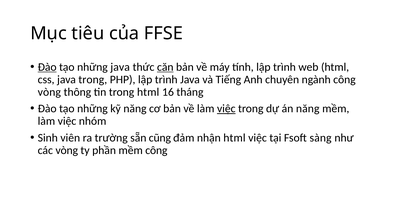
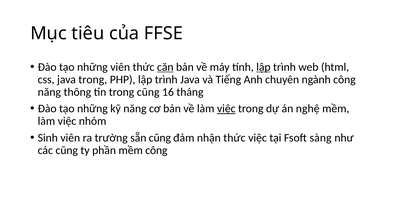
Đào at (47, 67) underline: present -> none
những java: java -> viên
lập at (263, 67) underline: none -> present
vòng at (49, 92): vòng -> năng
trong html: html -> cũng
án năng: năng -> nghệ
nhận html: html -> thức
các vòng: vòng -> cũng
